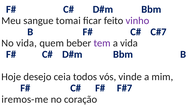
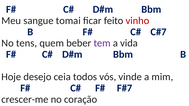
vinho colour: purple -> red
No vida: vida -> tens
iremos-me: iremos-me -> crescer-me
